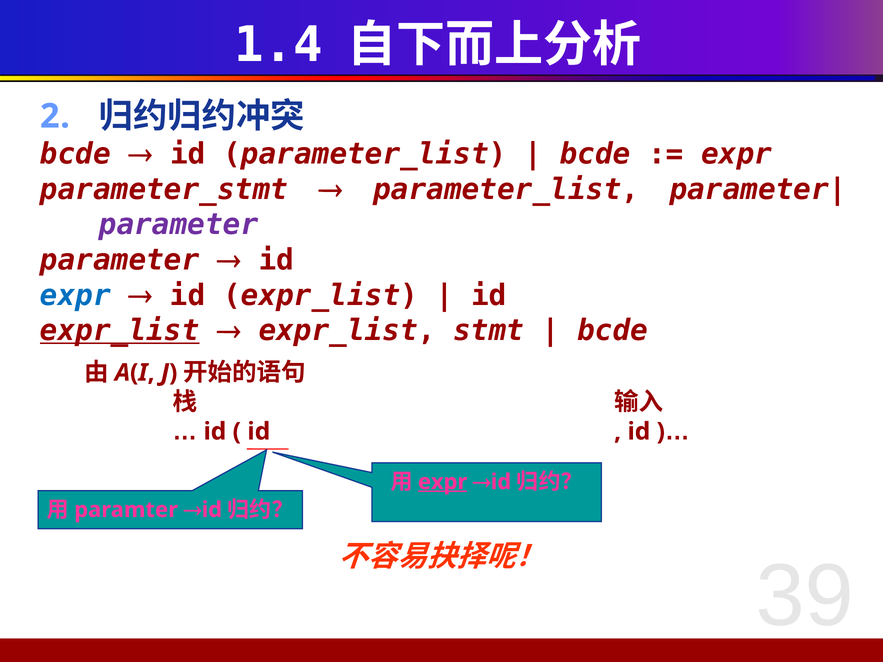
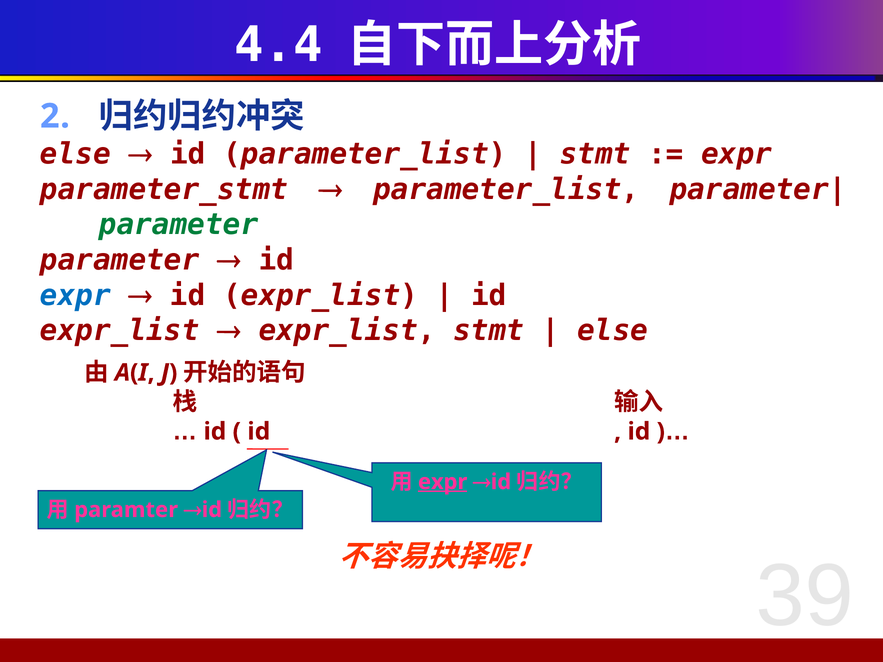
1.4: 1.4 -> 4.4
bcde at (75, 154): bcde -> else
bcde at (595, 154): bcde -> stmt
parameter at (179, 225) colour: purple -> green
expr_list at (120, 331) underline: present -> none
bcde at (613, 331): bcde -> else
